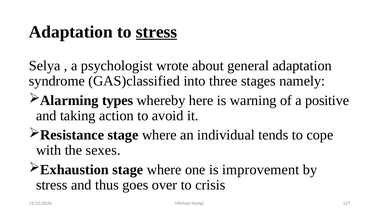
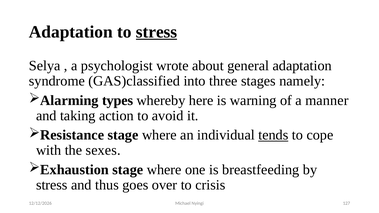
positive: positive -> manner
tends underline: none -> present
improvement: improvement -> breastfeeding
